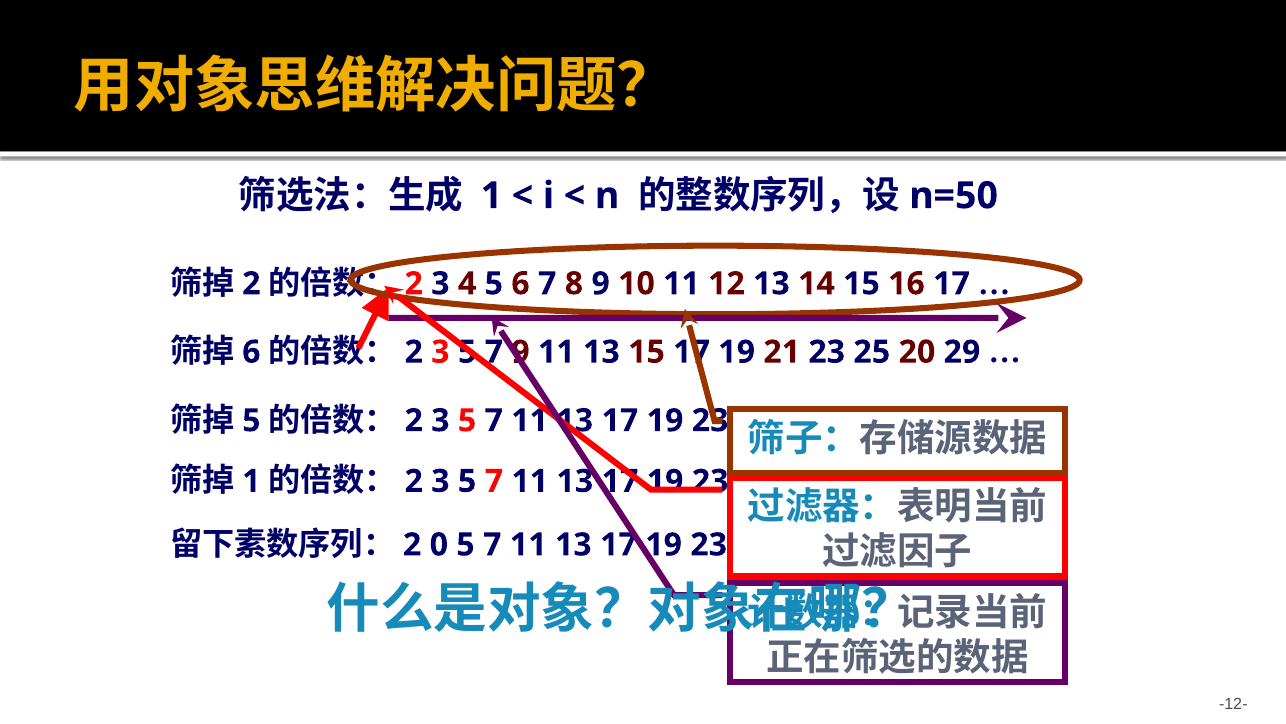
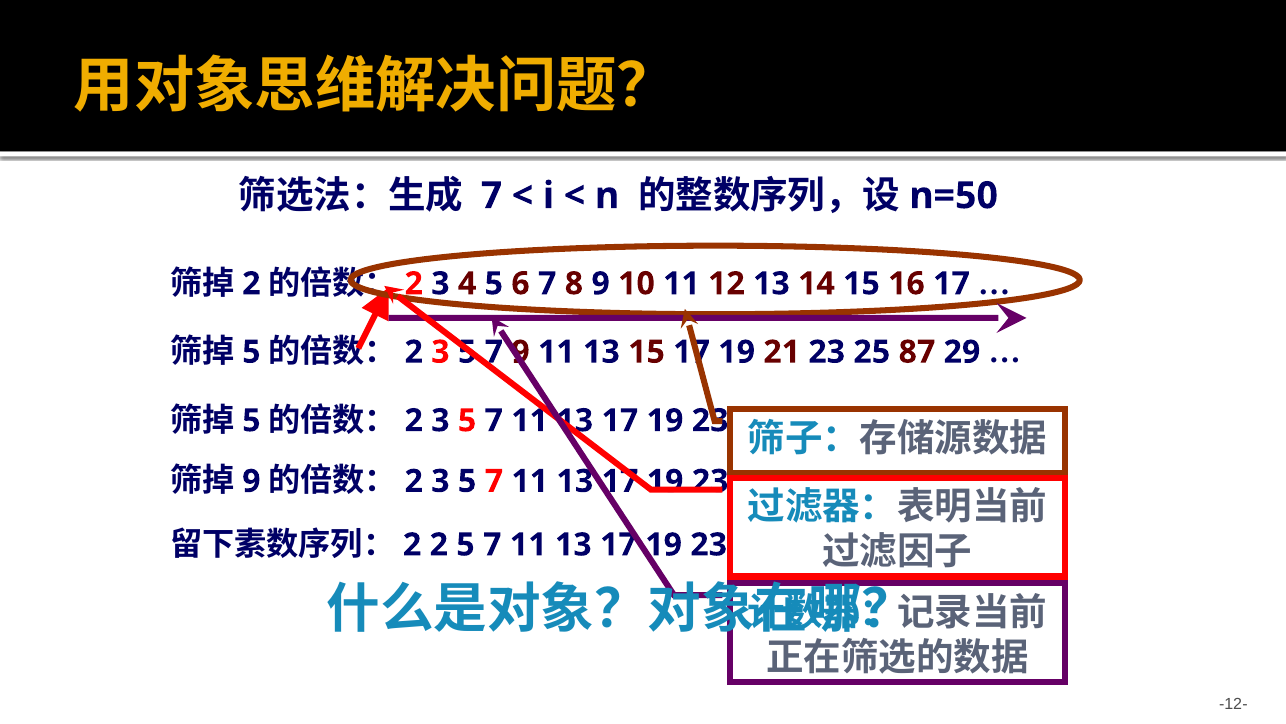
1 at (491, 196): 1 -> 7
6 at (251, 352): 6 -> 5
20: 20 -> 87
1 at (251, 481): 1 -> 9
2 0: 0 -> 2
